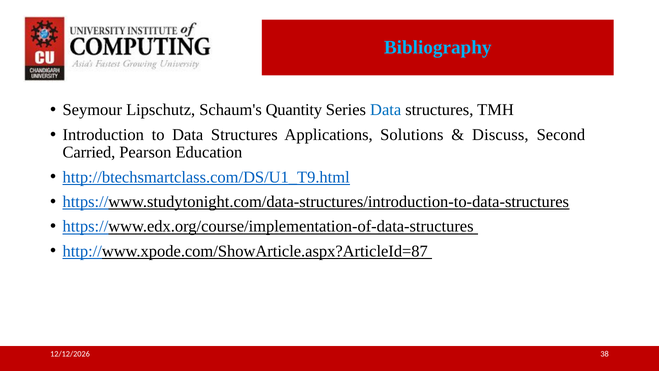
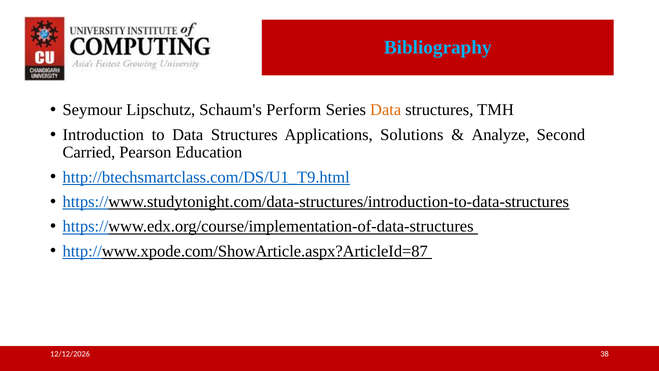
Quantity: Quantity -> Perform
Data at (386, 110) colour: blue -> orange
Discuss: Discuss -> Analyze
